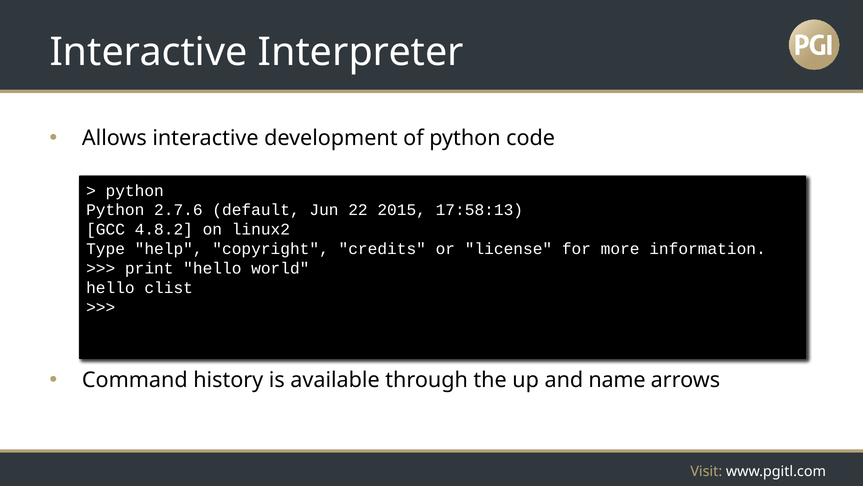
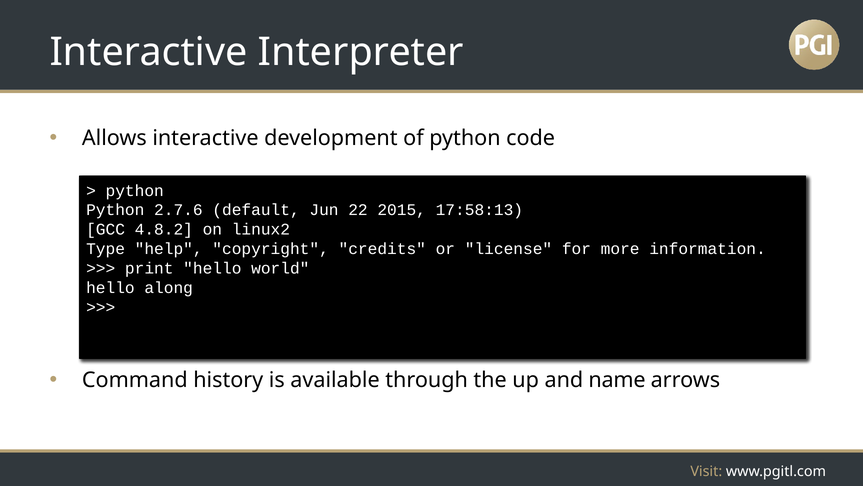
clist: clist -> along
